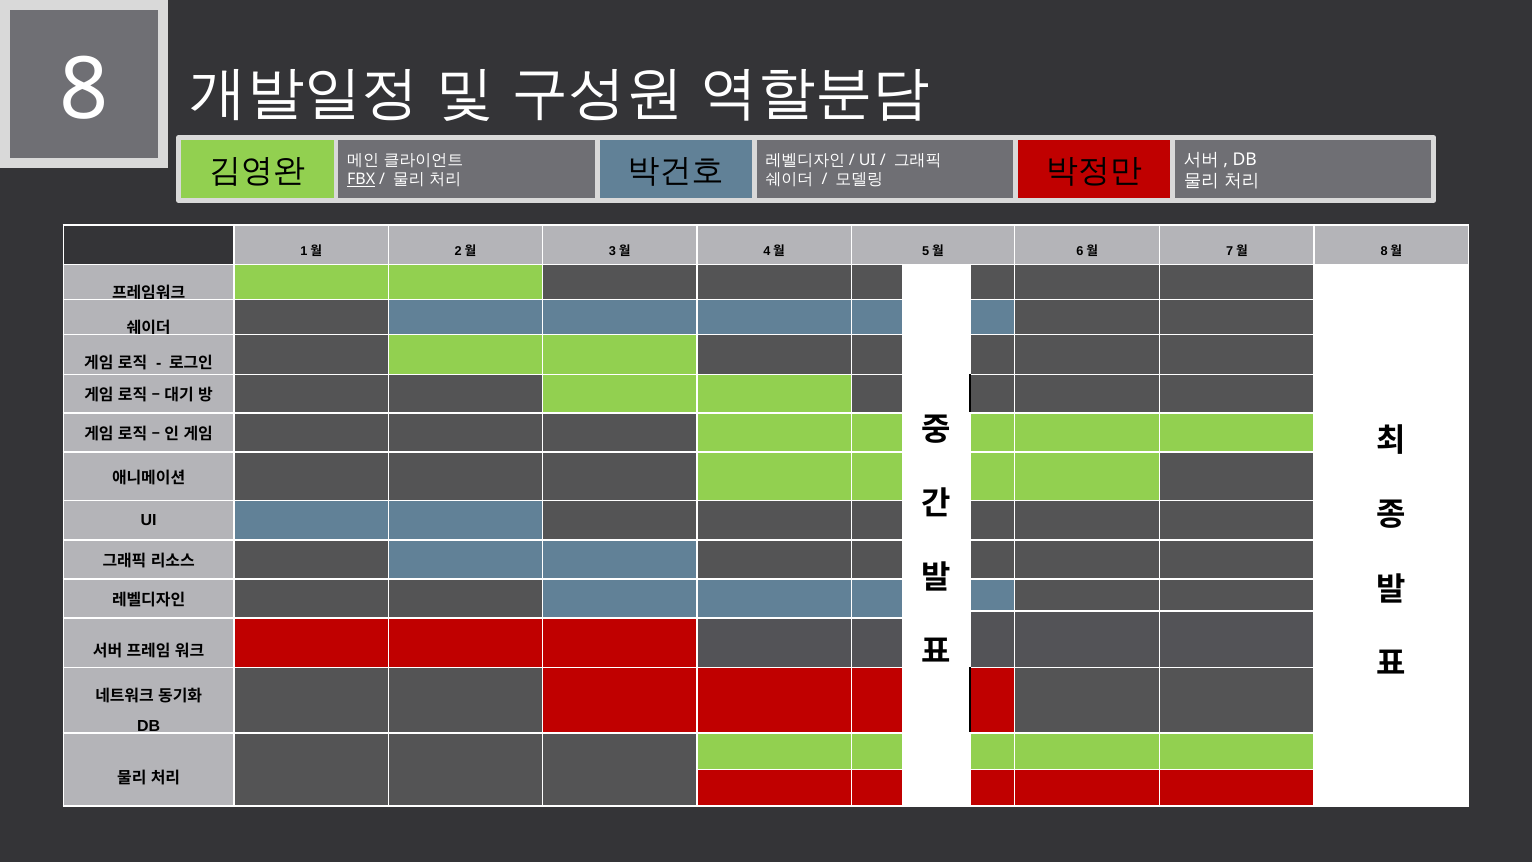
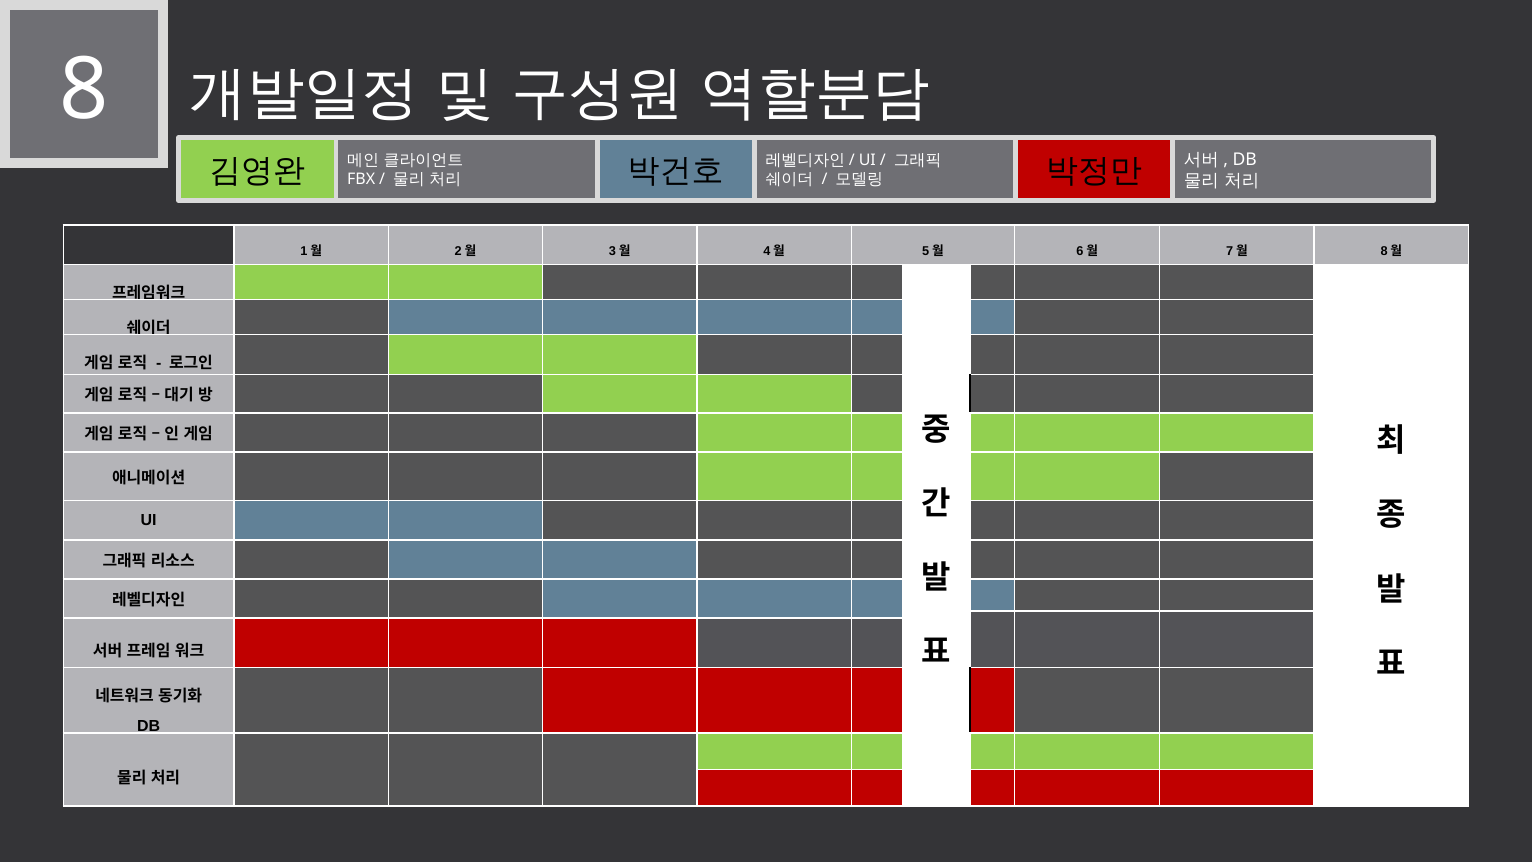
FBX underline: present -> none
